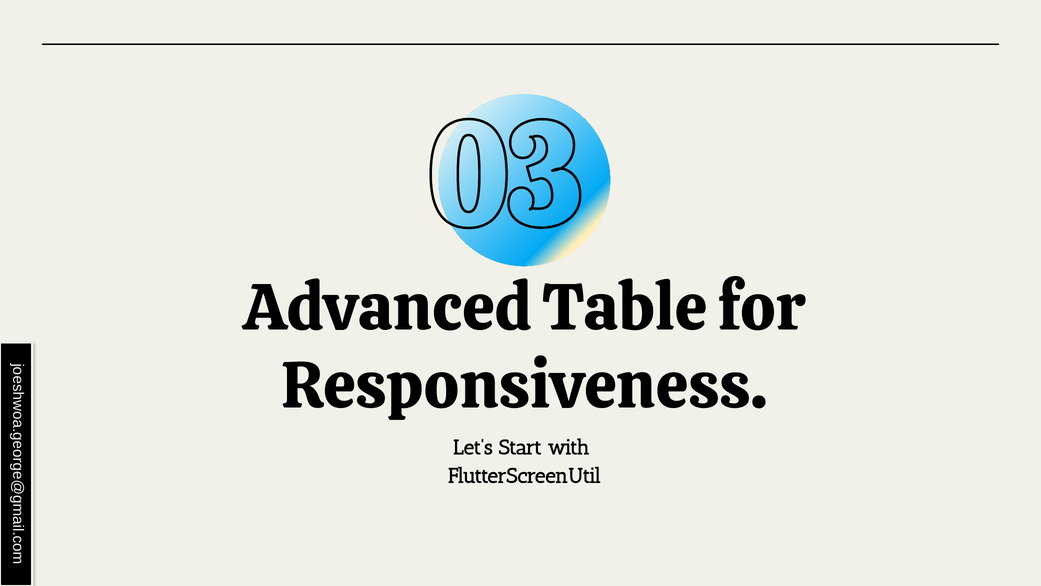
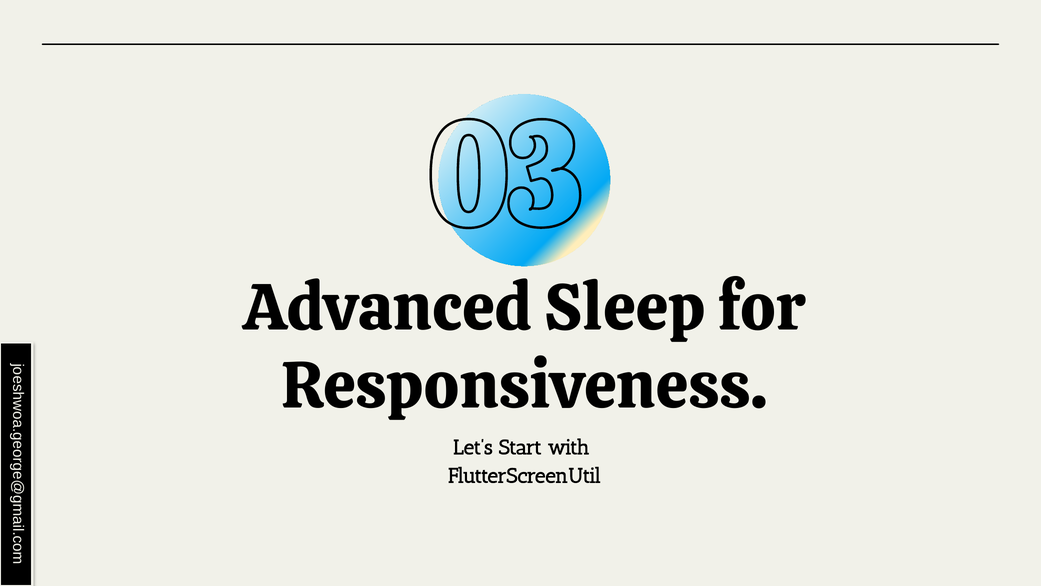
Table: Table -> Sleep
